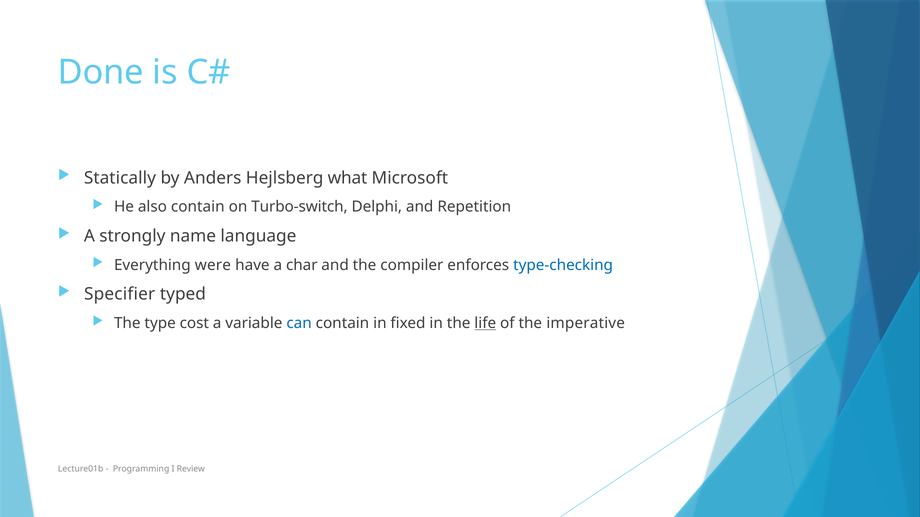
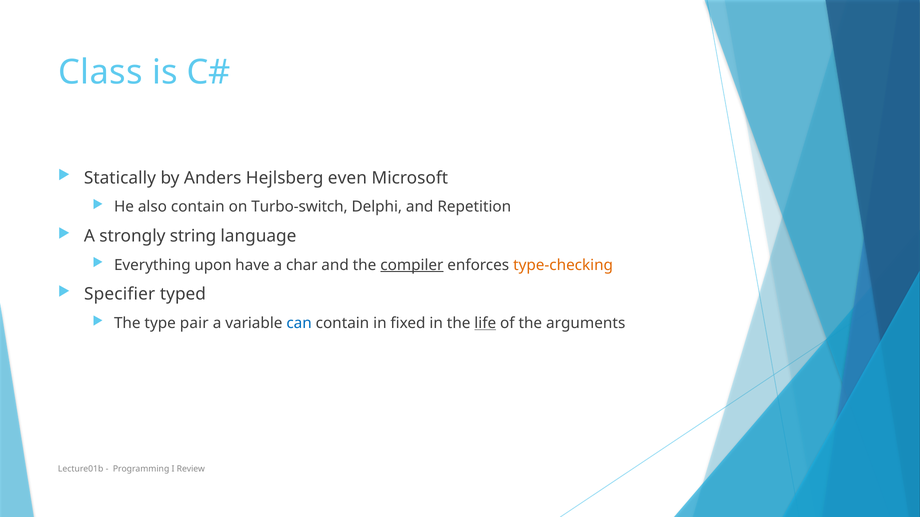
Done: Done -> Class
what: what -> even
name: name -> string
were: were -> upon
compiler underline: none -> present
type-checking colour: blue -> orange
cost: cost -> pair
imperative: imperative -> arguments
